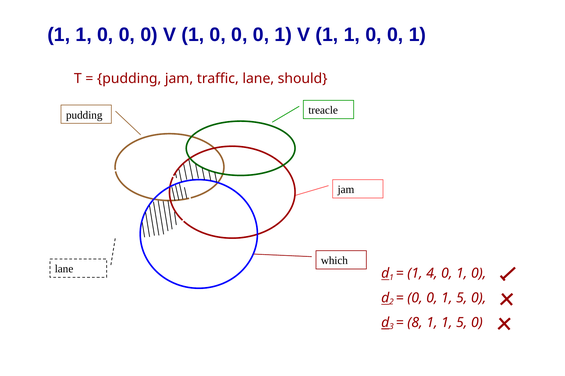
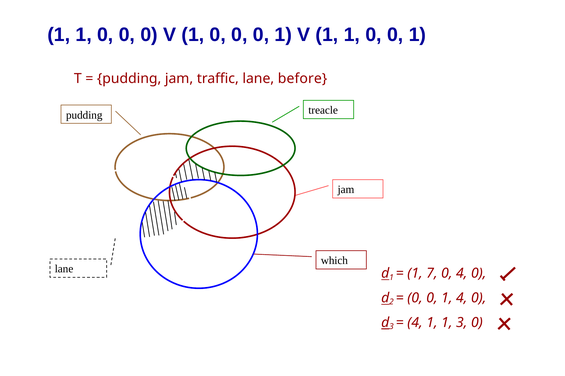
should: should -> before
4: 4 -> 7
1 at (462, 274): 1 -> 4
0 1 5: 5 -> 4
8 at (415, 323): 8 -> 4
1 1 5: 5 -> 3
